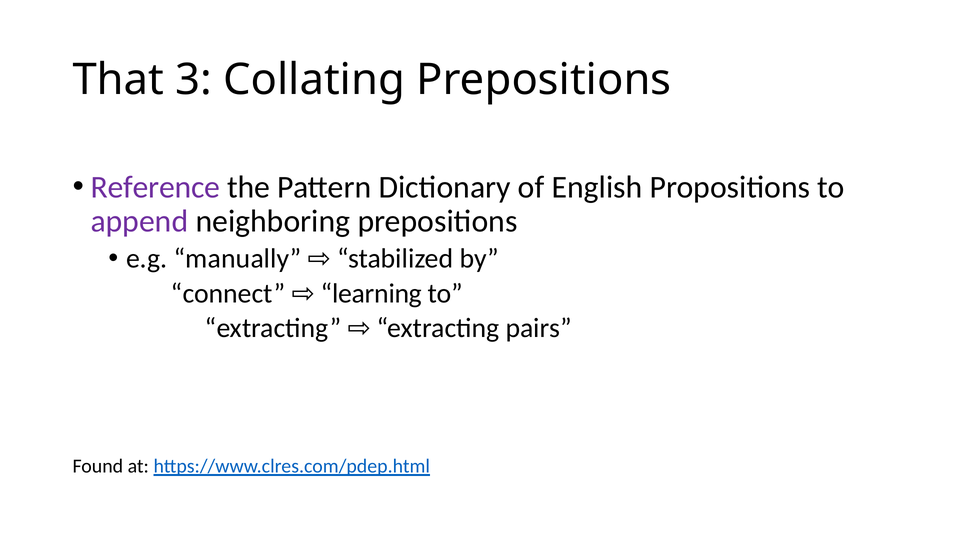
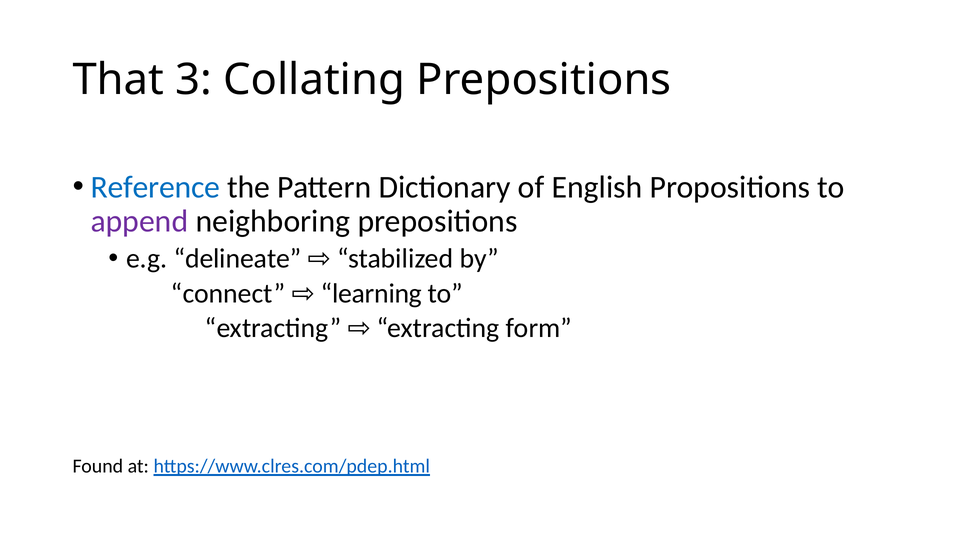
Reference colour: purple -> blue
manually: manually -> delineate
pairs: pairs -> form
